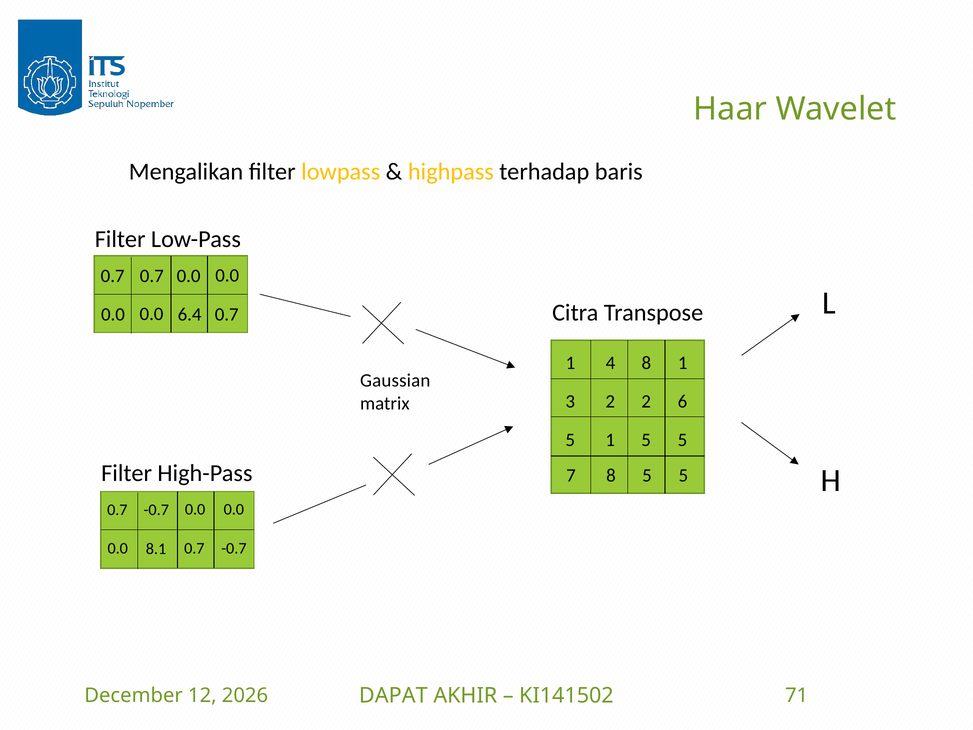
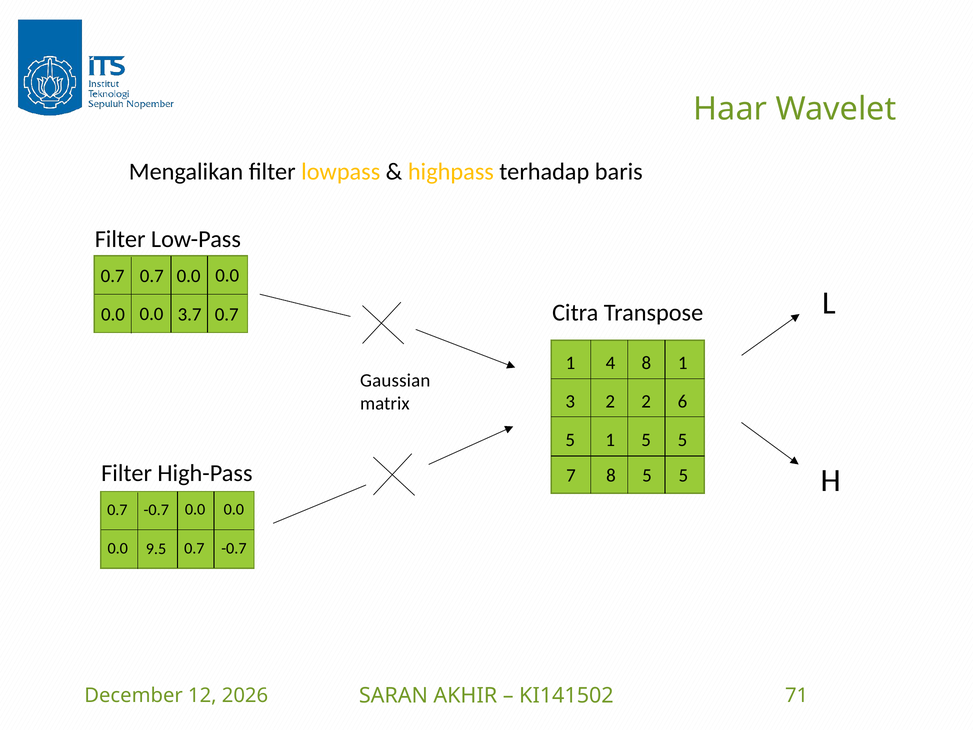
6.4: 6.4 -> 3.7
8.1: 8.1 -> 9.5
DAPAT: DAPAT -> SARAN
